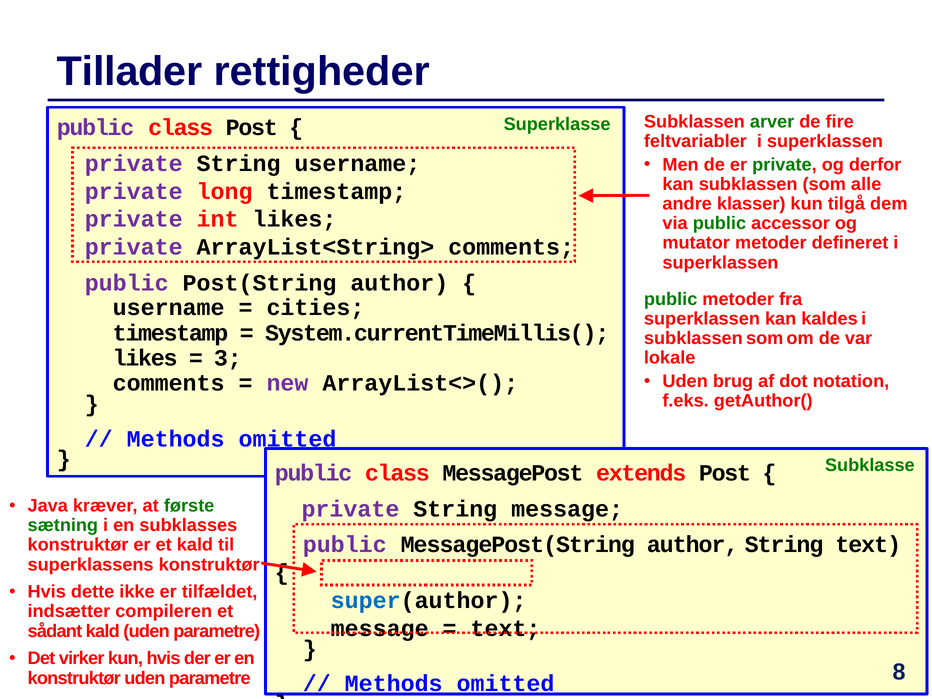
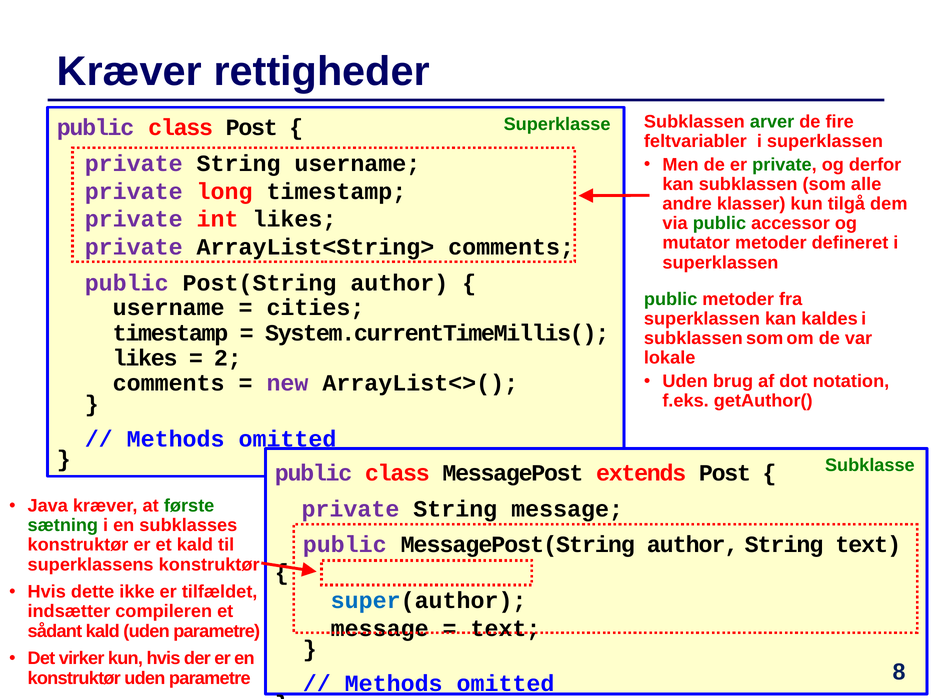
Tillader at (130, 72): Tillader -> Kræver
3: 3 -> 2
